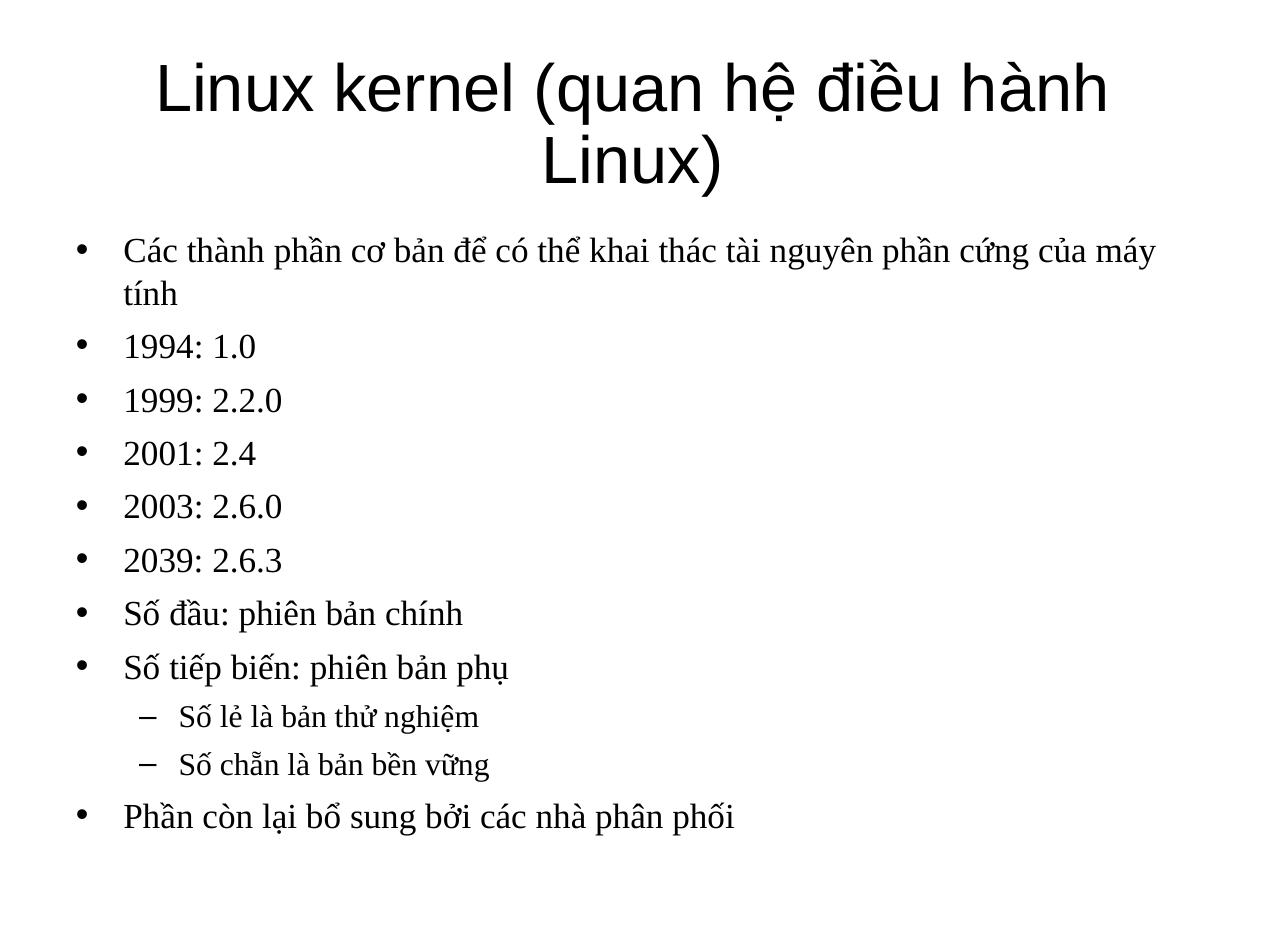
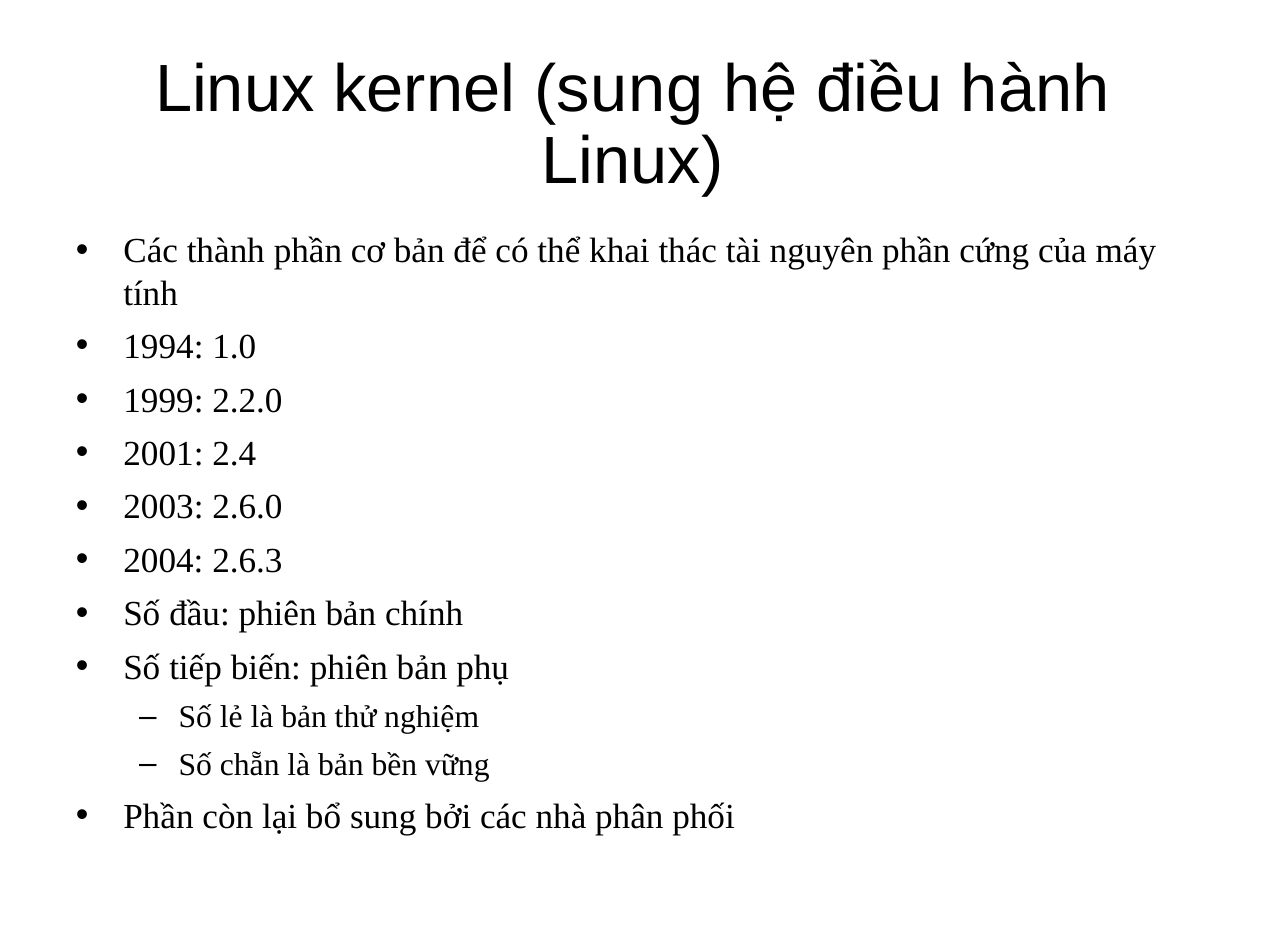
kernel quan: quan -> sung
2039: 2039 -> 2004
